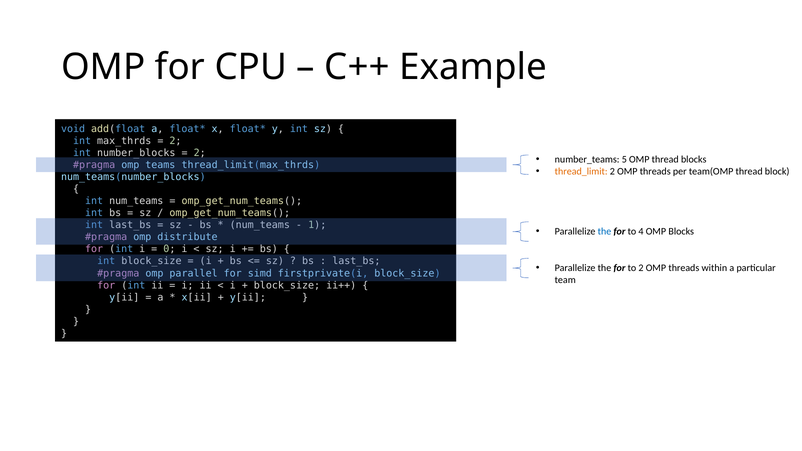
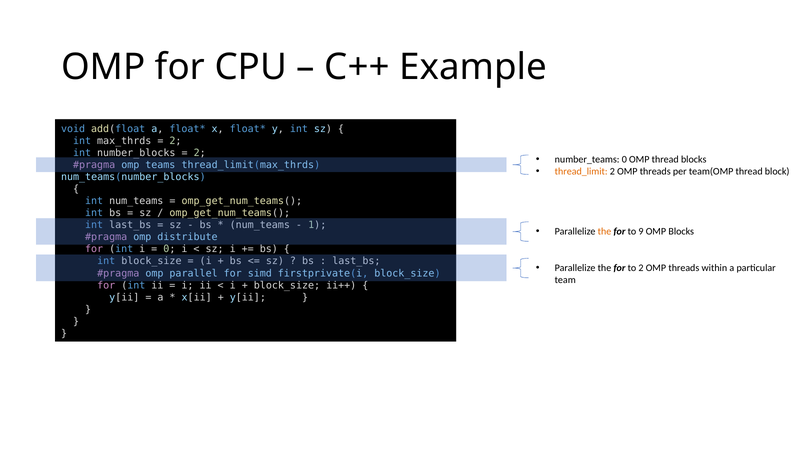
number_teams 5: 5 -> 0
the at (604, 232) colour: blue -> orange
4: 4 -> 9
